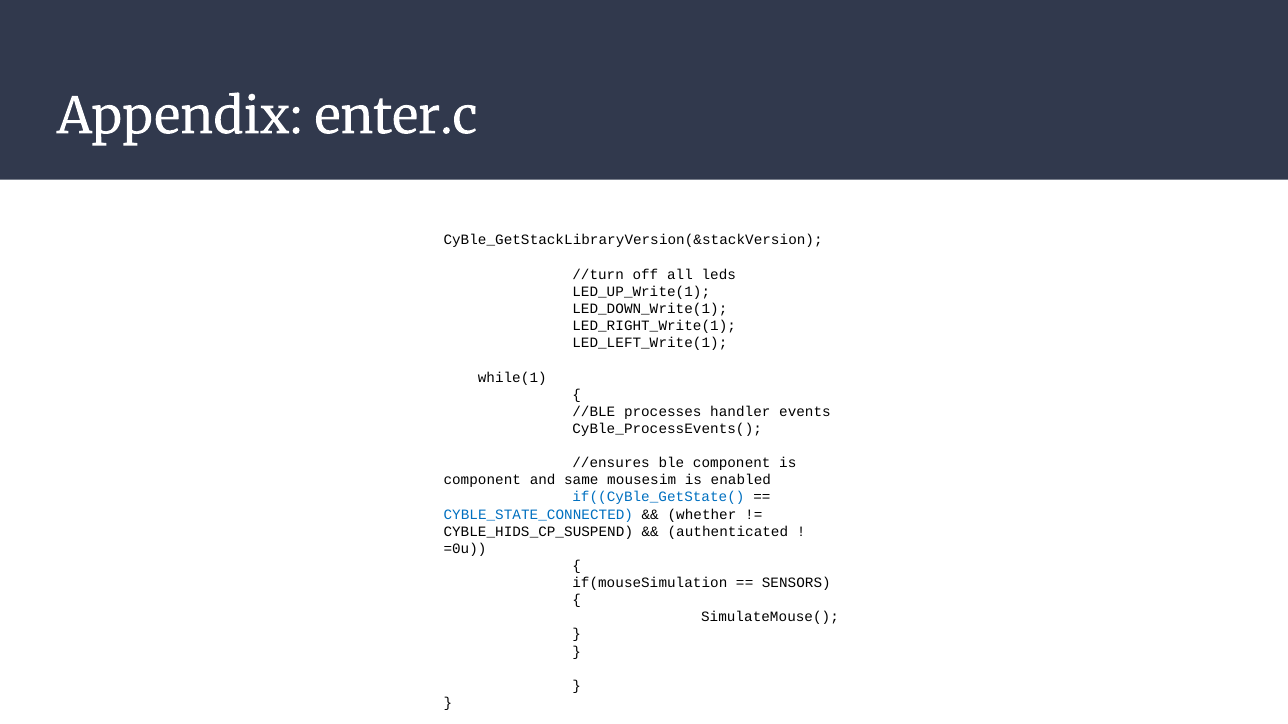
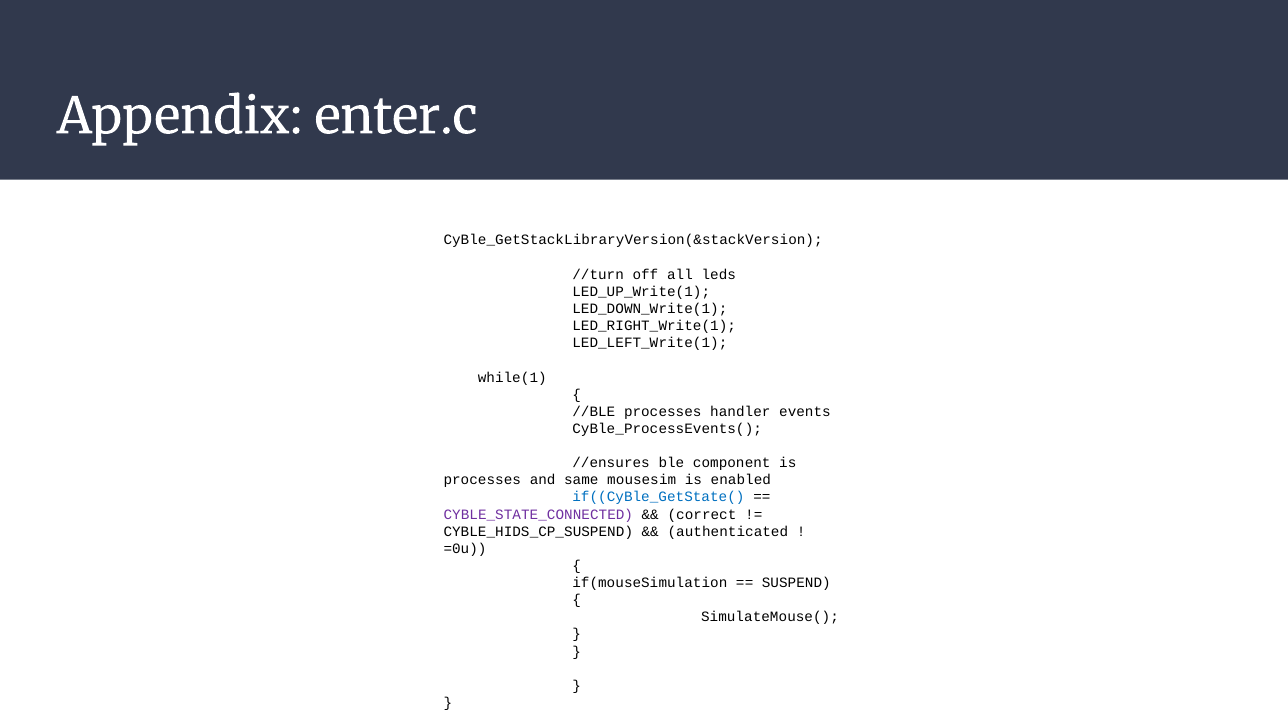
component at (482, 480): component -> processes
CYBLE_STATE_CONNECTED colour: blue -> purple
whether: whether -> correct
SENSORS: SENSORS -> SUSPEND
